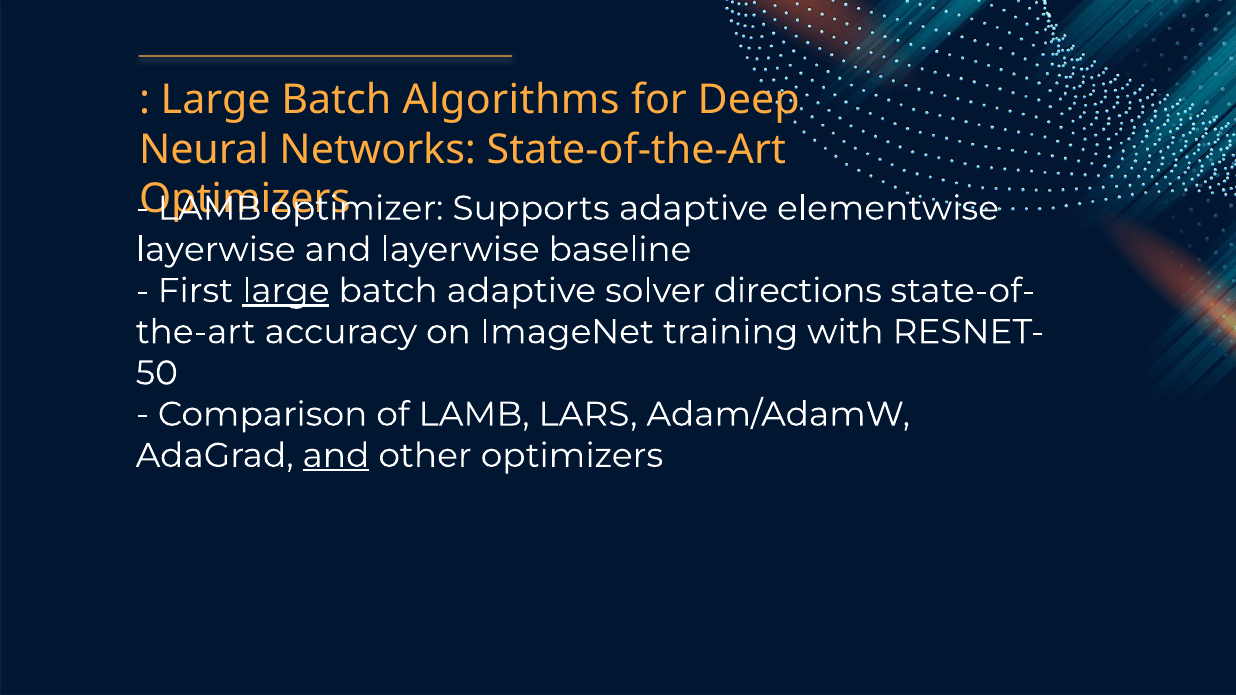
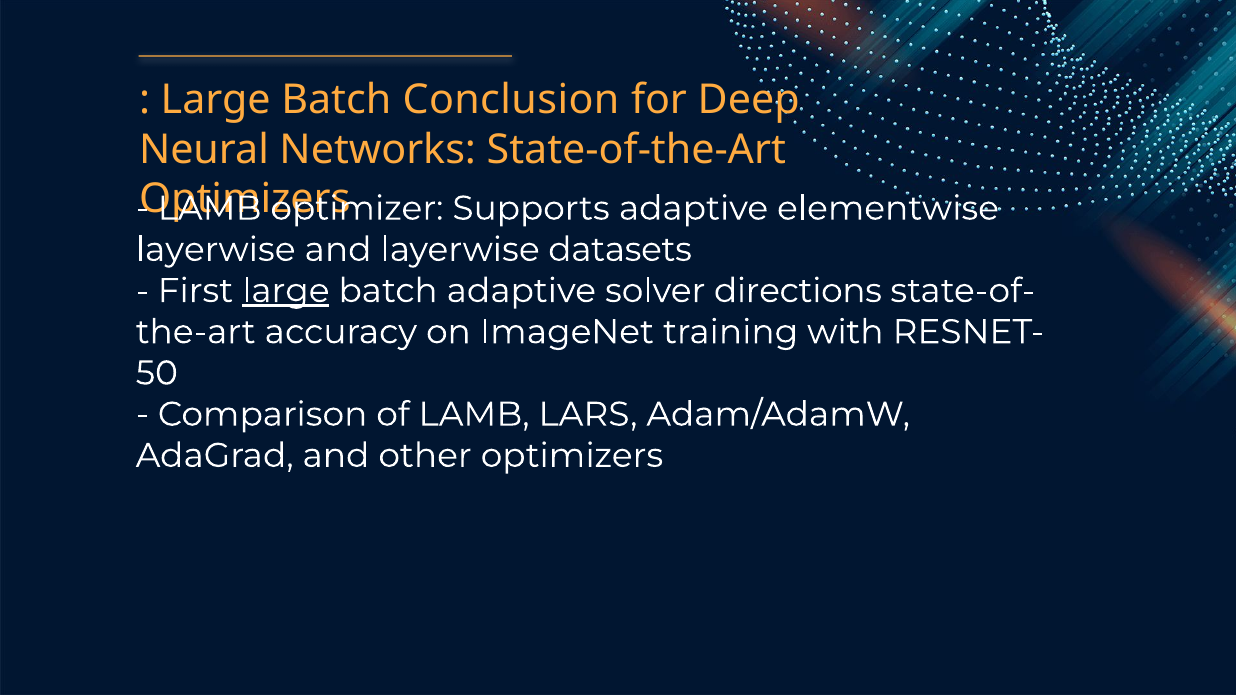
Algorithms: Algorithms -> Conclusion
baseline: baseline -> datasets
and at (336, 456) underline: present -> none
